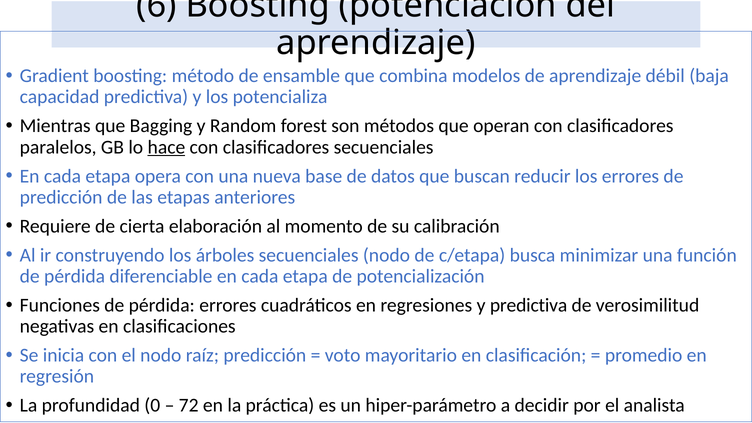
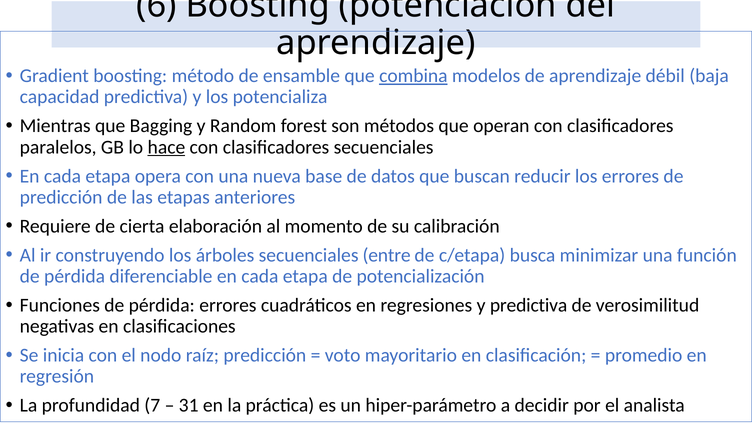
combina underline: none -> present
secuenciales nodo: nodo -> entre
0: 0 -> 7
72: 72 -> 31
